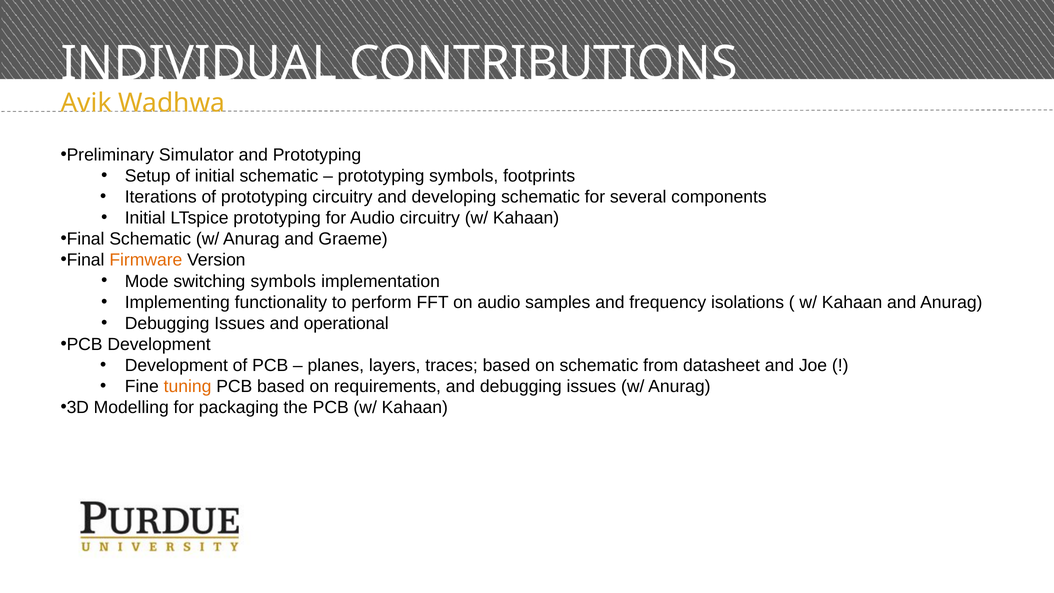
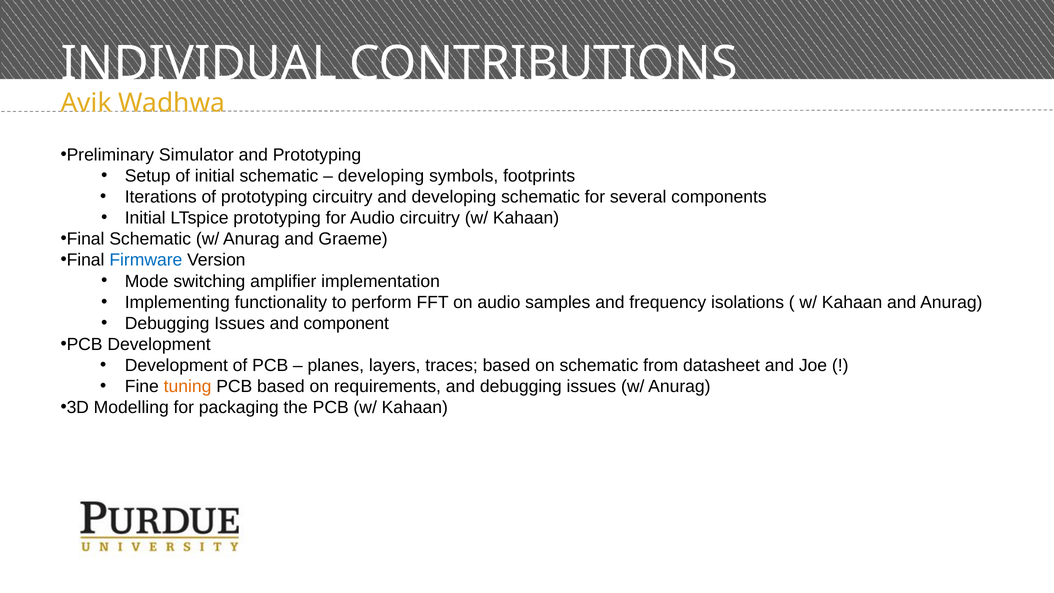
prototyping at (381, 176): prototyping -> developing
Firmware colour: orange -> blue
switching symbols: symbols -> amplifier
operational: operational -> component
